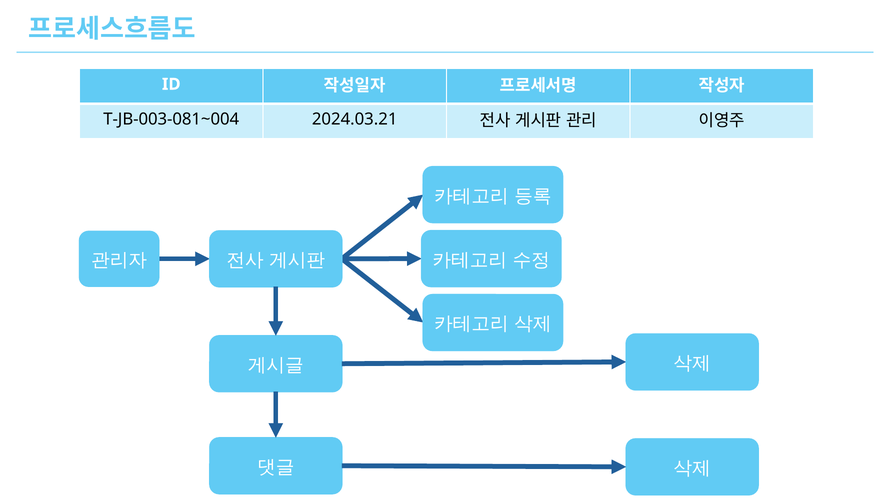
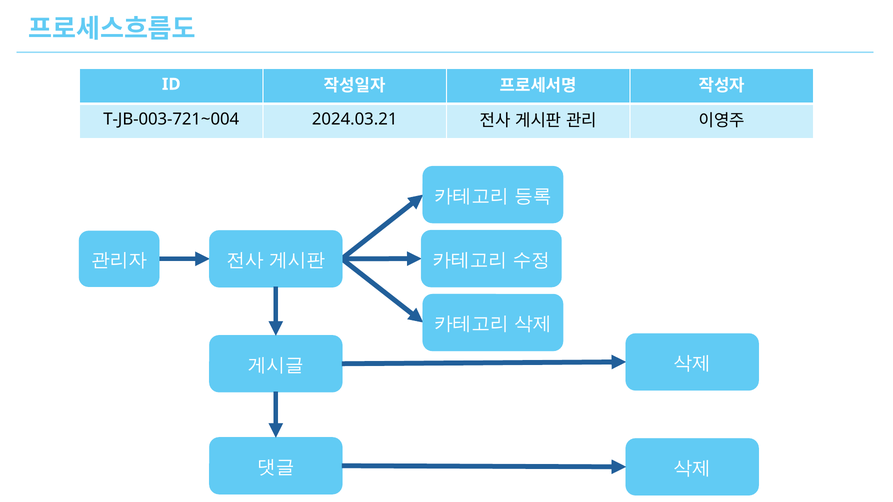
T-JB-003-081~004: T-JB-003-081~004 -> T-JB-003-721~004
